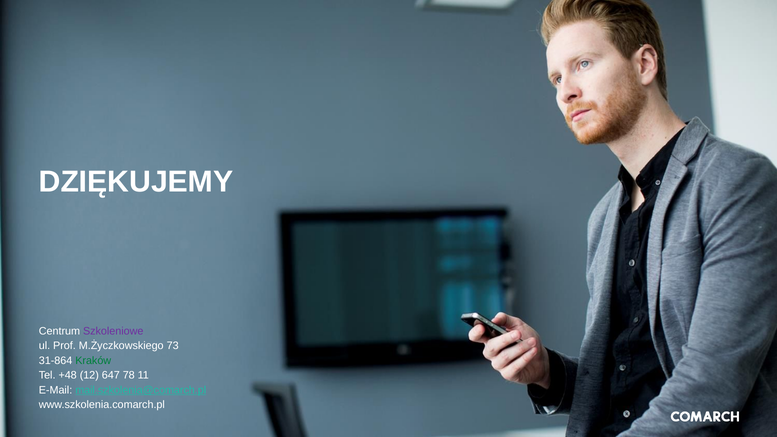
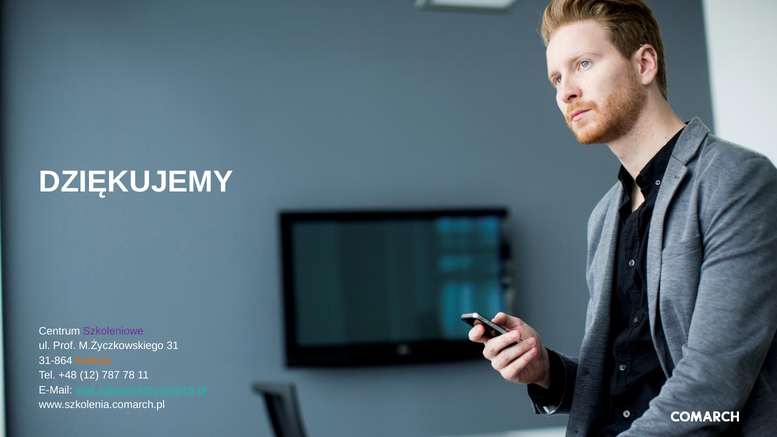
73: 73 -> 31
Kraków colour: green -> orange
647: 647 -> 787
